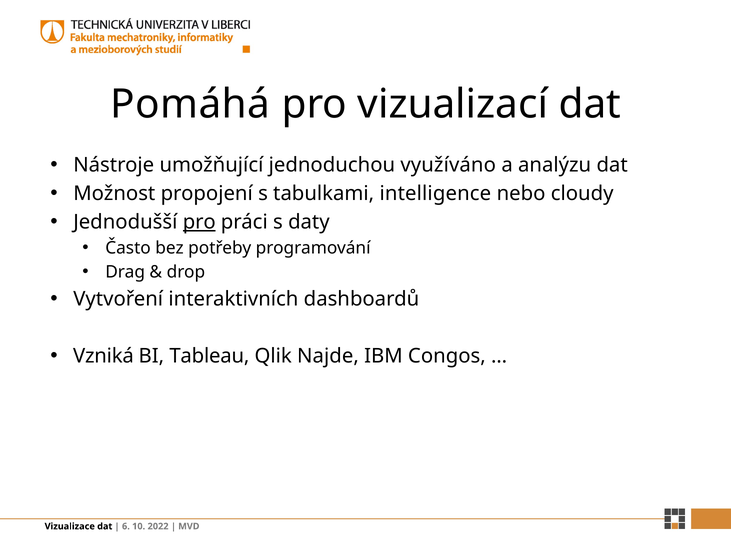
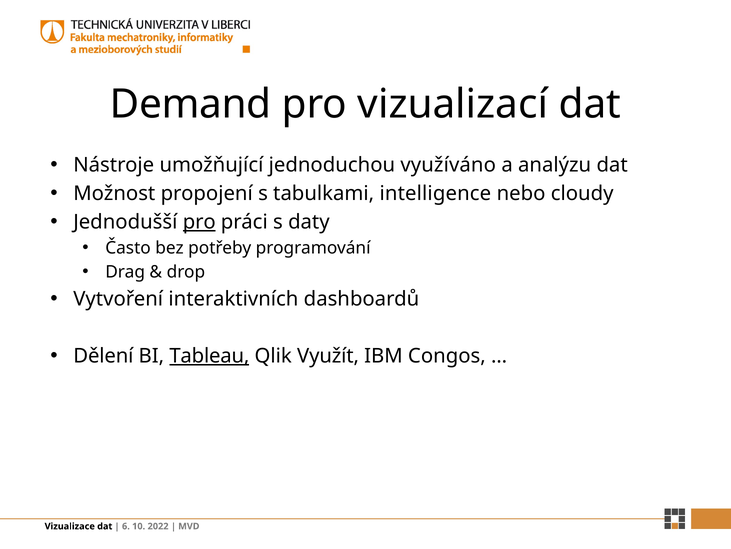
Pomáhá: Pomáhá -> Demand
Vzniká: Vzniká -> Dělení
Tableau underline: none -> present
Najde: Najde -> Využít
